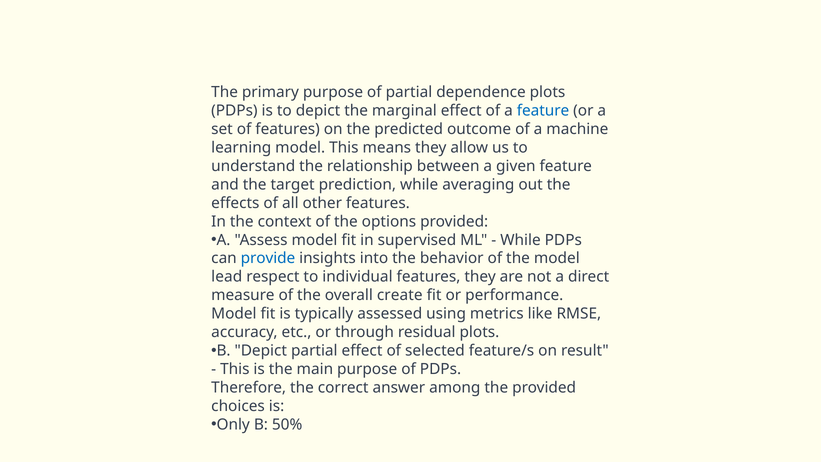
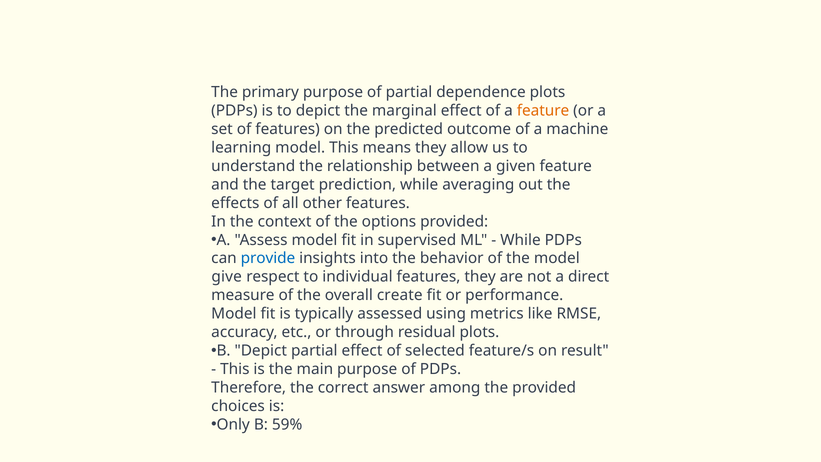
feature at (543, 111) colour: blue -> orange
lead: lead -> give
50%: 50% -> 59%
